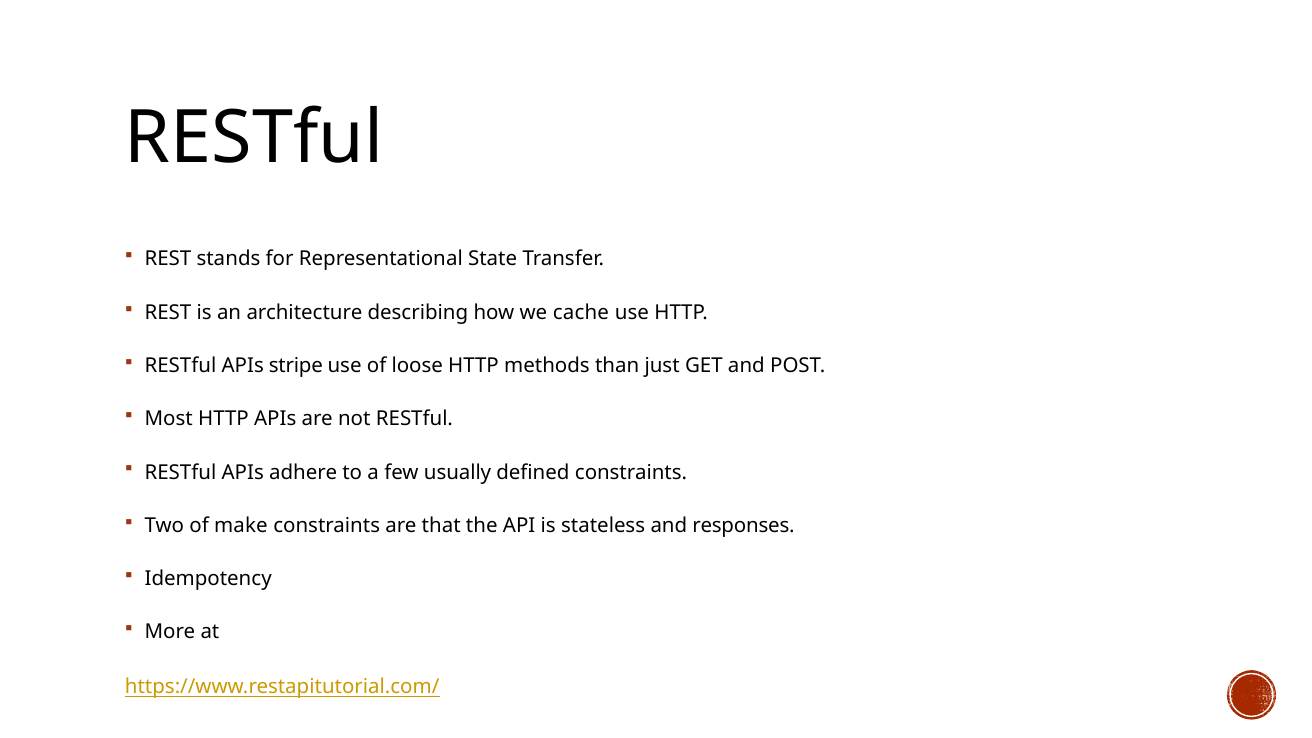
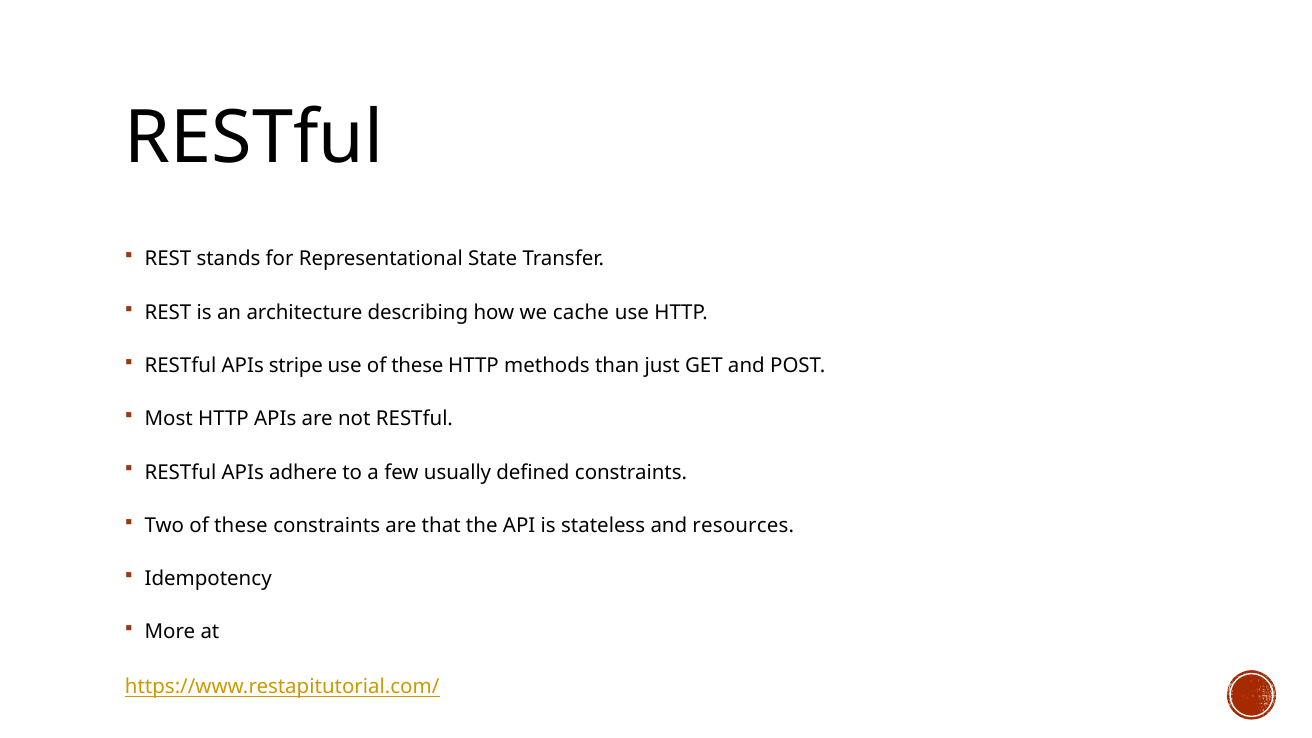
use of loose: loose -> these
Two of make: make -> these
responses: responses -> resources
